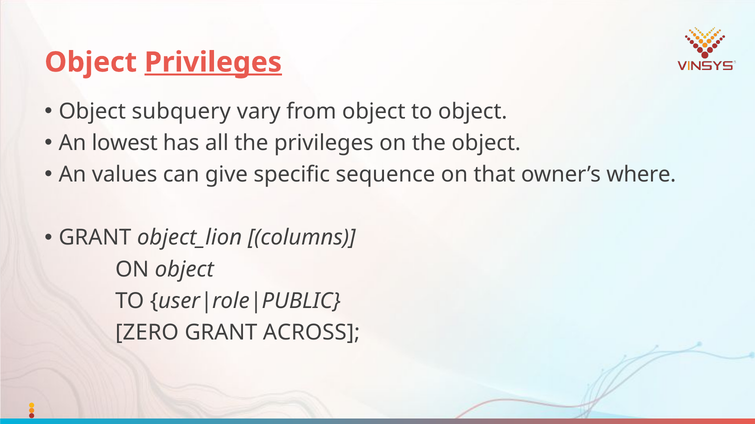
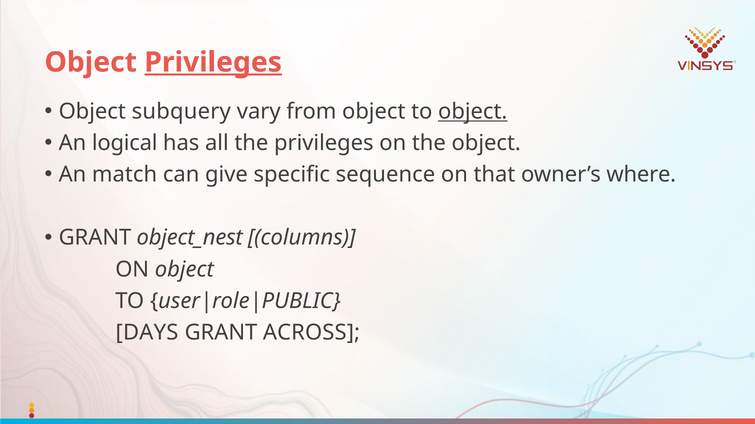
object at (473, 112) underline: none -> present
lowest: lowest -> logical
values: values -> match
object_lion: object_lion -> object_nest
ZERO: ZERO -> DAYS
